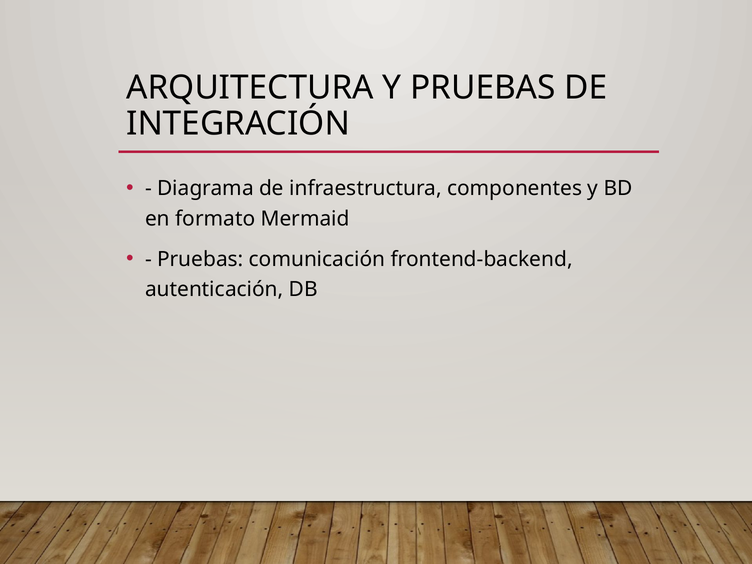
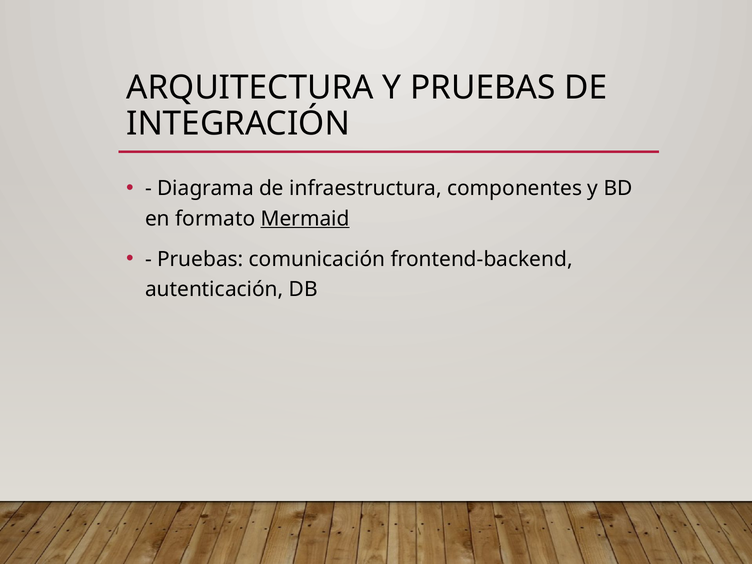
Mermaid underline: none -> present
